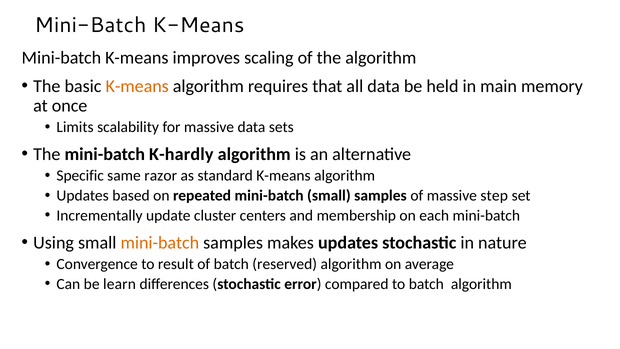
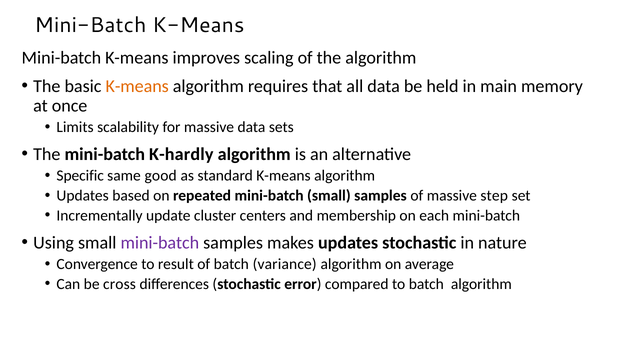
razor: razor -> good
mini-batch at (160, 242) colour: orange -> purple
reserved: reserved -> variance
learn: learn -> cross
